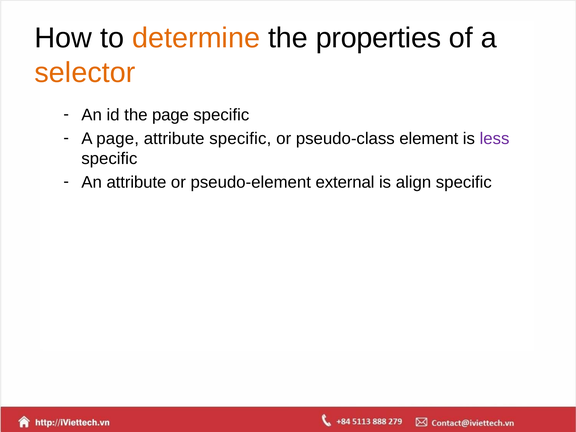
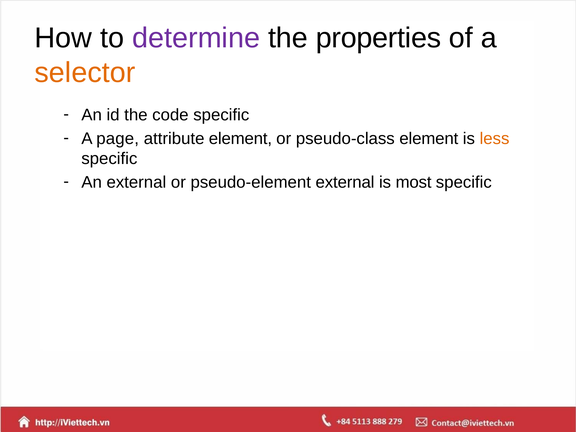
determine colour: orange -> purple
the page: page -> code
attribute specific: specific -> element
less colour: purple -> orange
An attribute: attribute -> external
align: align -> most
